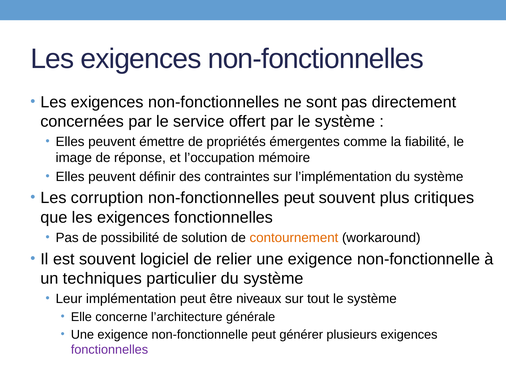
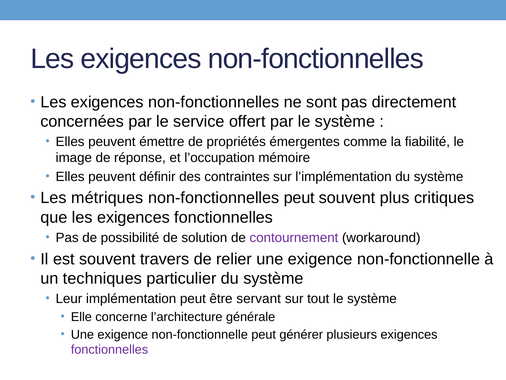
corruption: corruption -> métriques
contournement colour: orange -> purple
logiciel: logiciel -> travers
niveaux: niveaux -> servant
